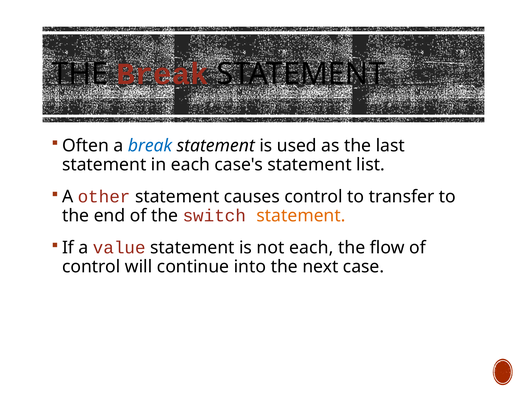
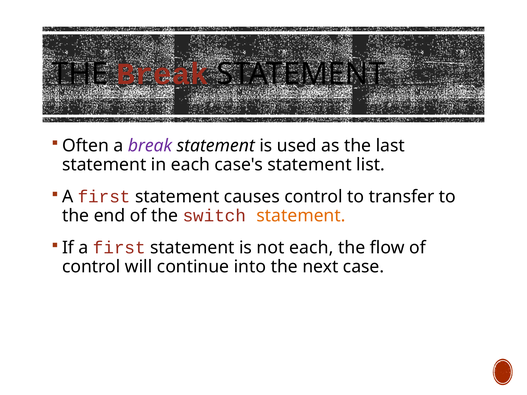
break at (150, 146) colour: blue -> purple
other at (104, 197): other -> first
If a value: value -> first
